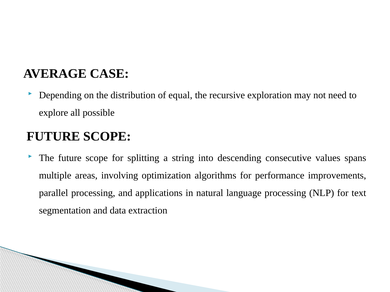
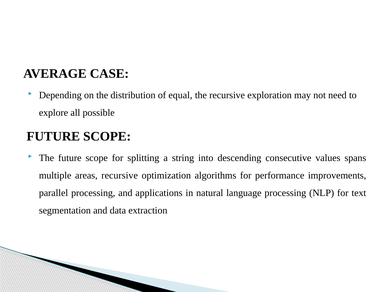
areas involving: involving -> recursive
